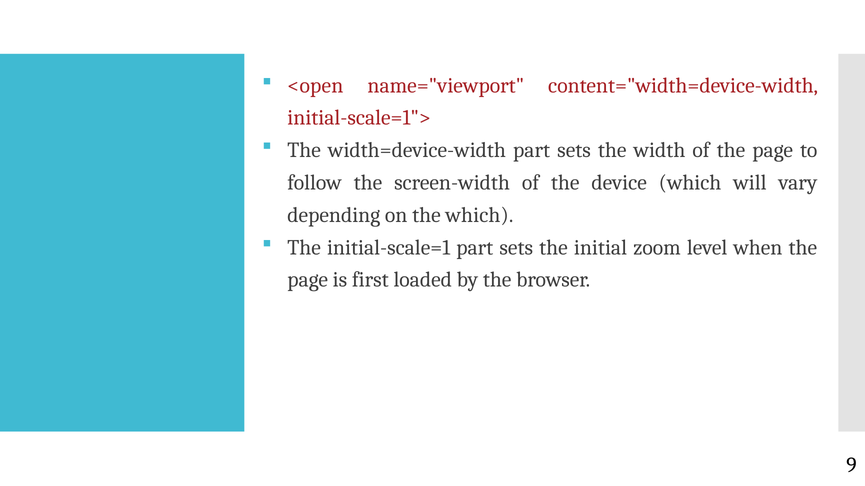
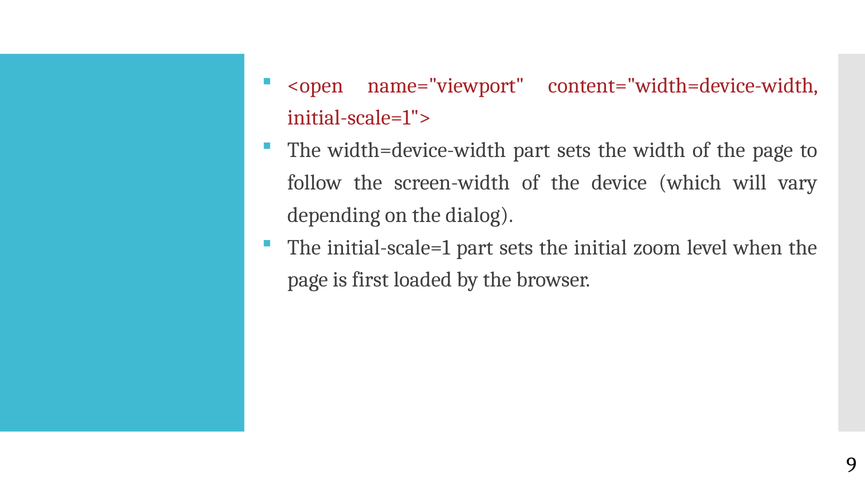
the which: which -> dialog
